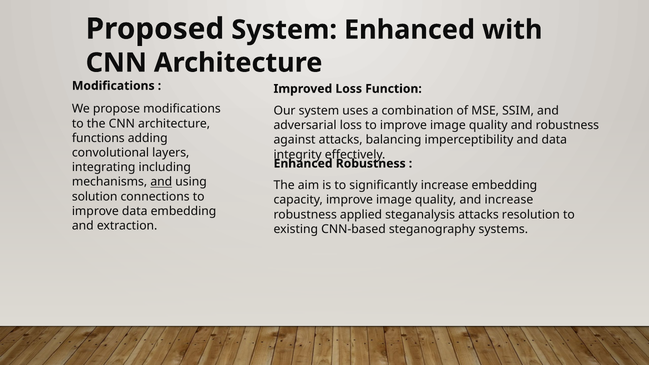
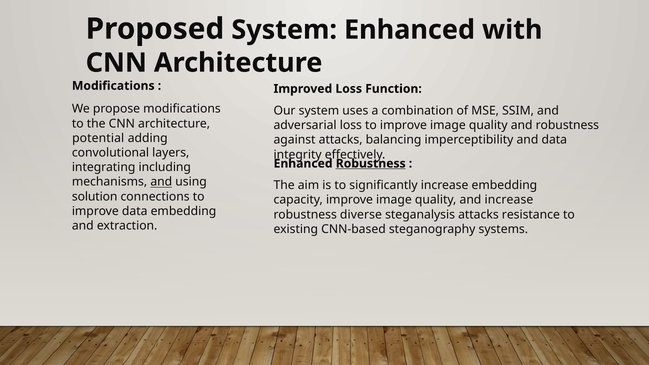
functions: functions -> potential
Robustness at (371, 164) underline: none -> present
applied: applied -> diverse
resolution: resolution -> resistance
